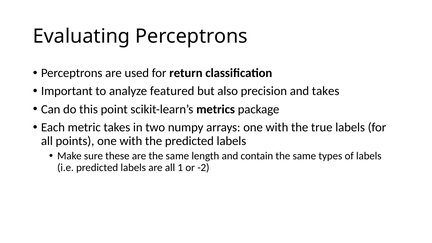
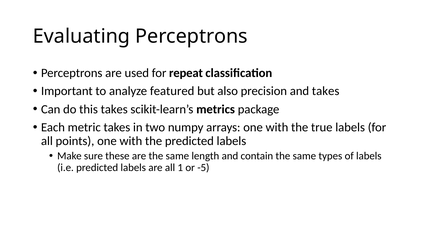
return: return -> repeat
this point: point -> takes
-2: -2 -> -5
